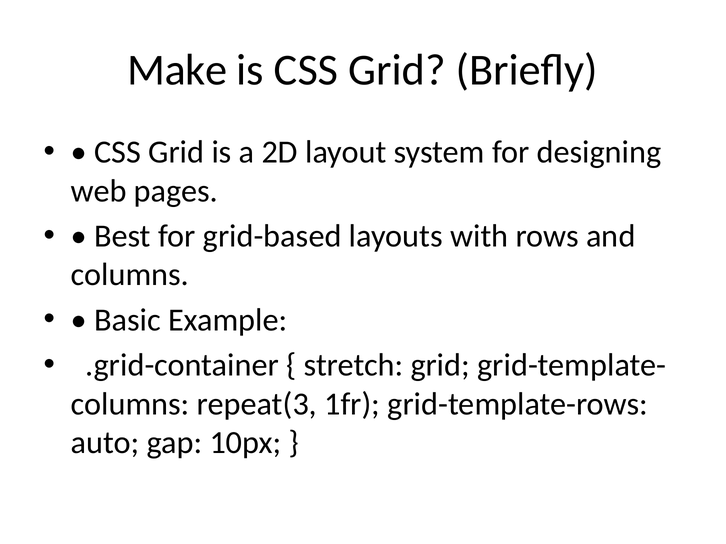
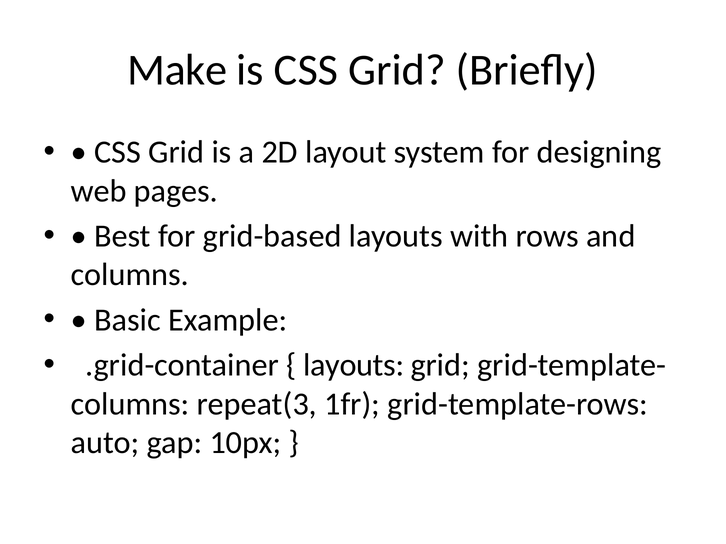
stretch at (354, 365): stretch -> layouts
